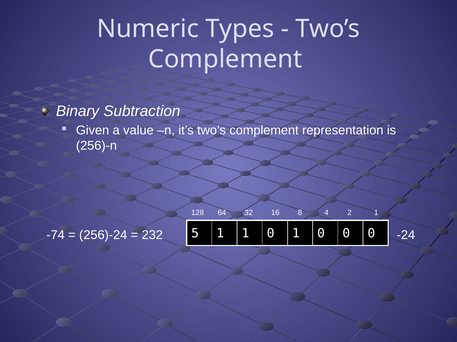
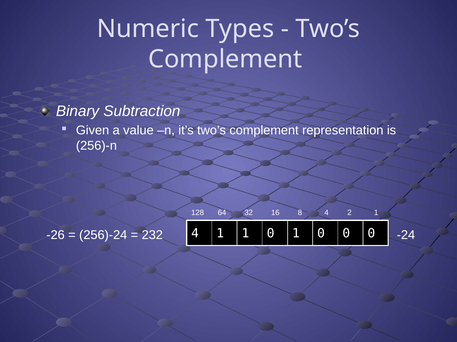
-74: -74 -> -26
232 5: 5 -> 4
